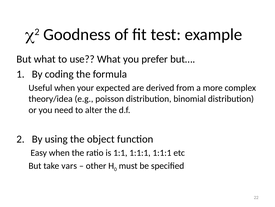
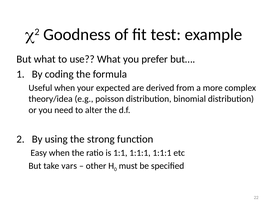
object: object -> strong
